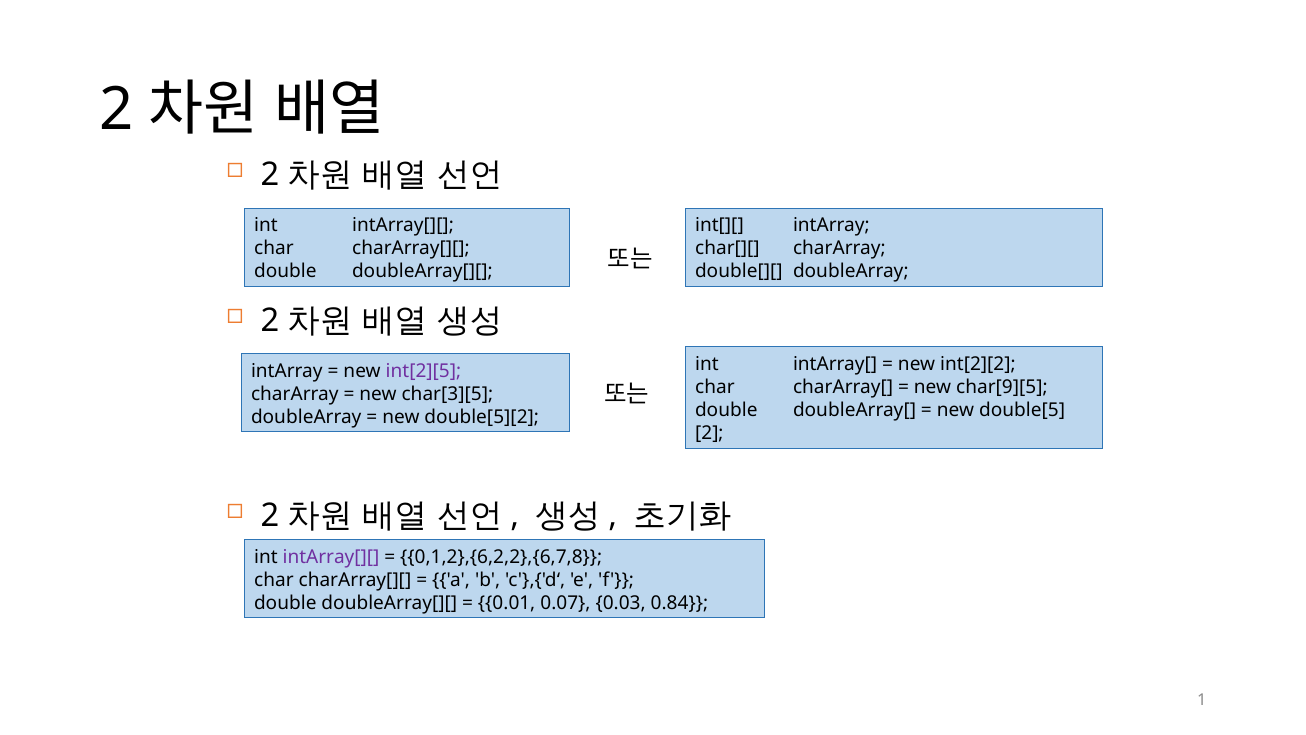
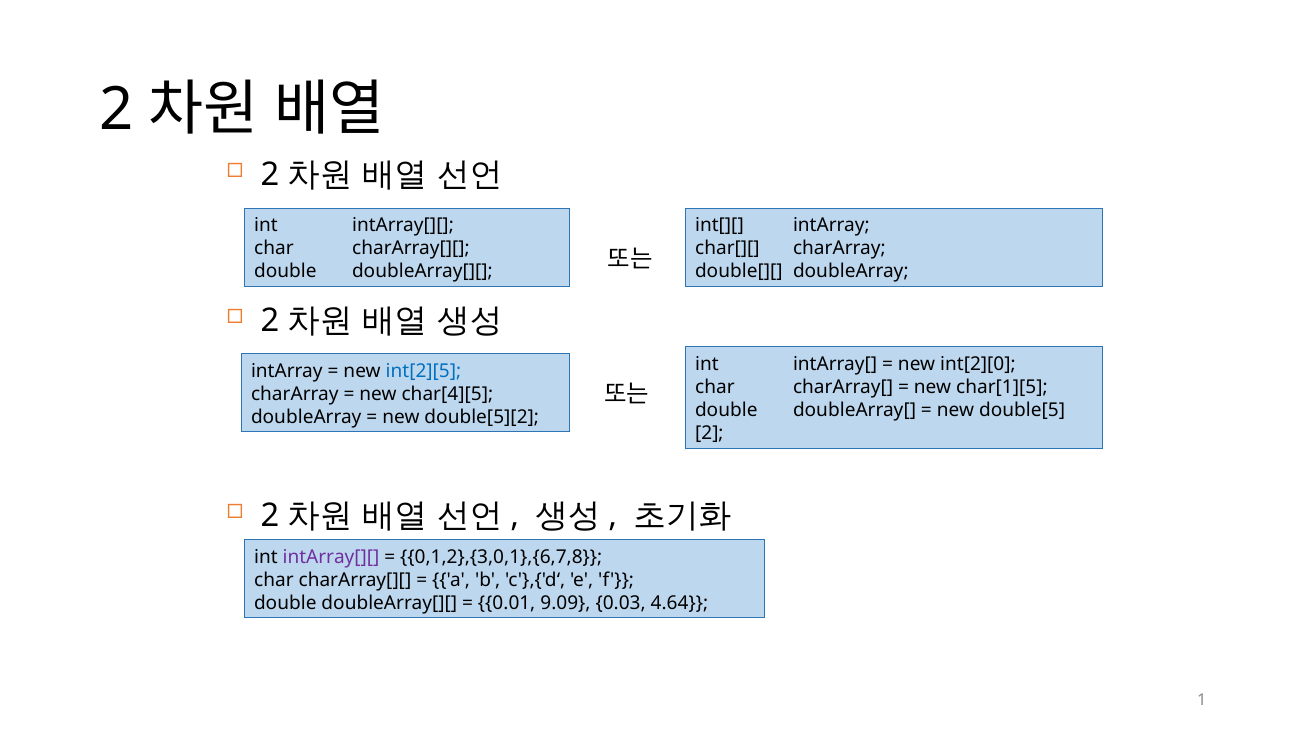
int[2][2: int[2][2 -> int[2][0
int[2][5 colour: purple -> blue
char[9][5: char[9][5 -> char[1][5
char[3][5: char[3][5 -> char[4][5
0,1,2},{6,2,2},{6,7,8: 0,1,2},{6,2,2},{6,7,8 -> 0,1,2},{3,0,1},{6,7,8
0.07: 0.07 -> 9.09
0.84: 0.84 -> 4.64
